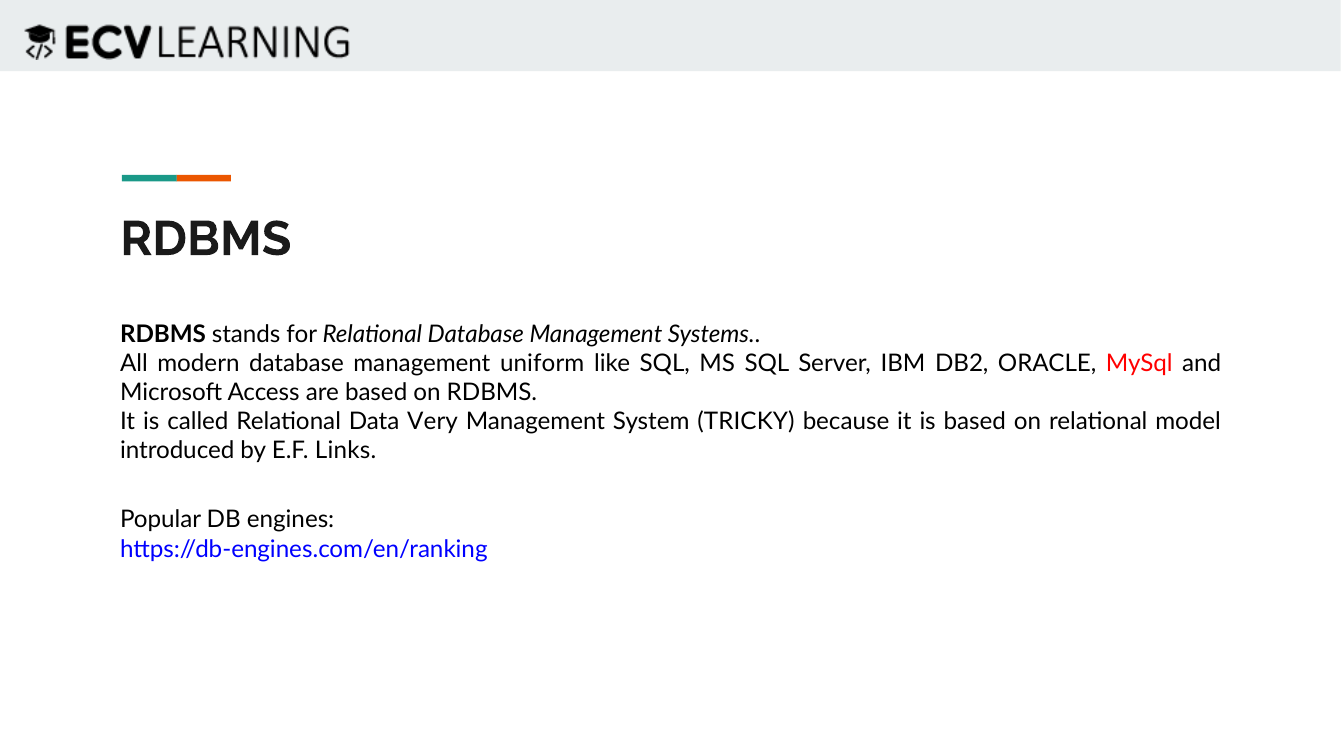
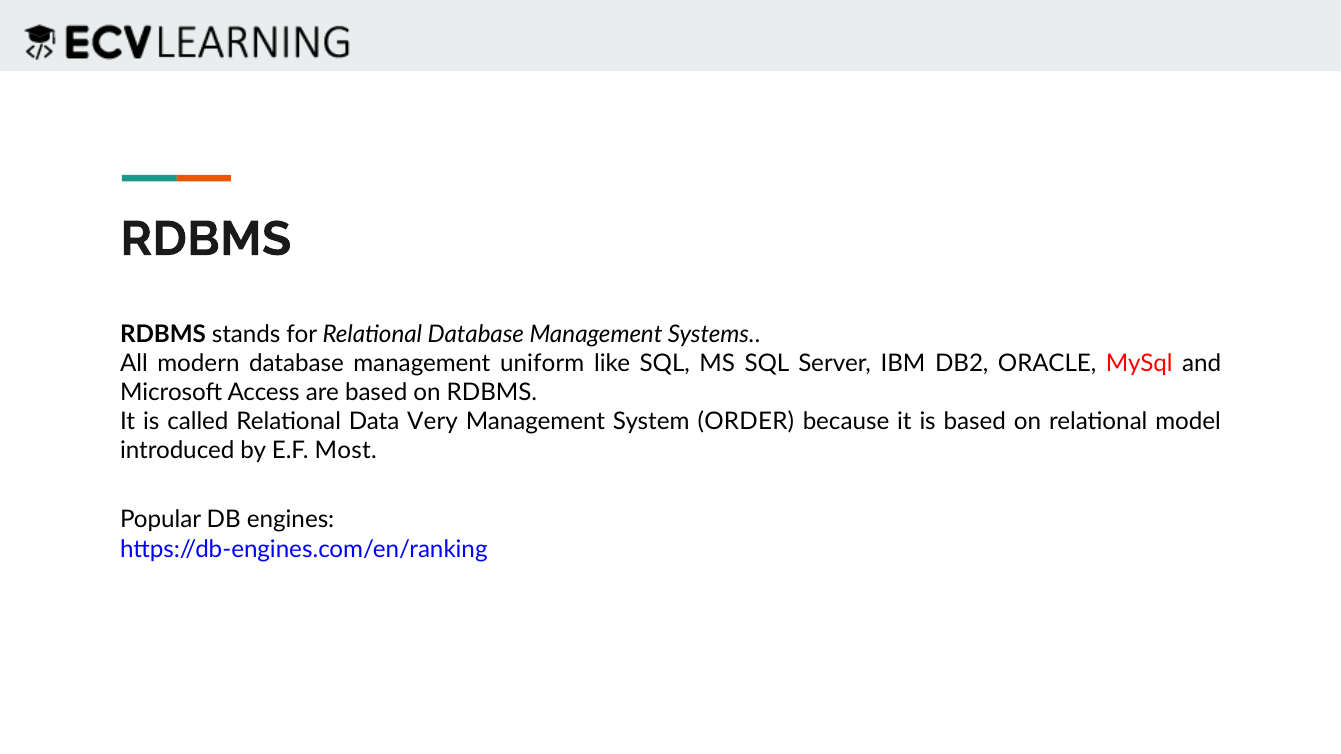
TRICKY: TRICKY -> ORDER
Links: Links -> Most
